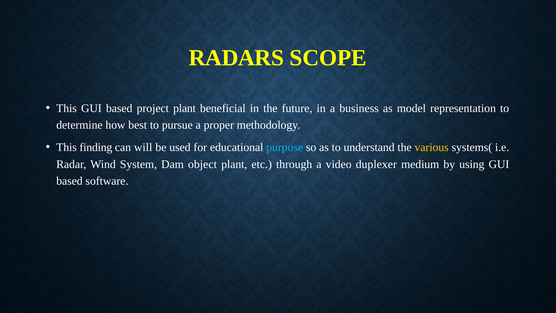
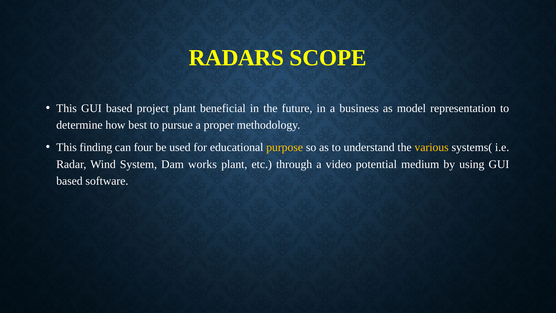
will: will -> four
purpose colour: light blue -> yellow
object: object -> works
duplexer: duplexer -> potential
